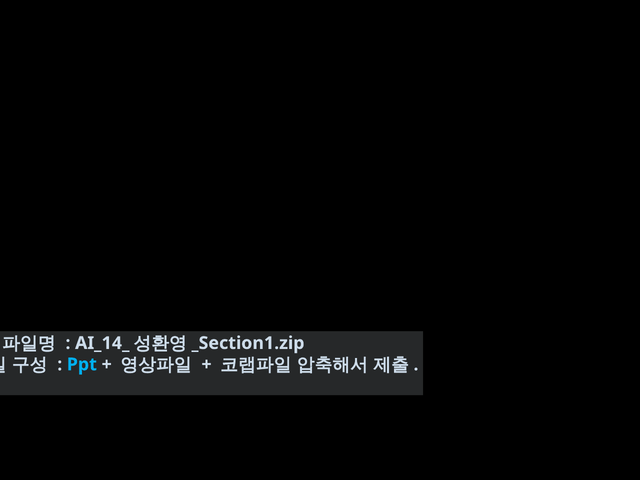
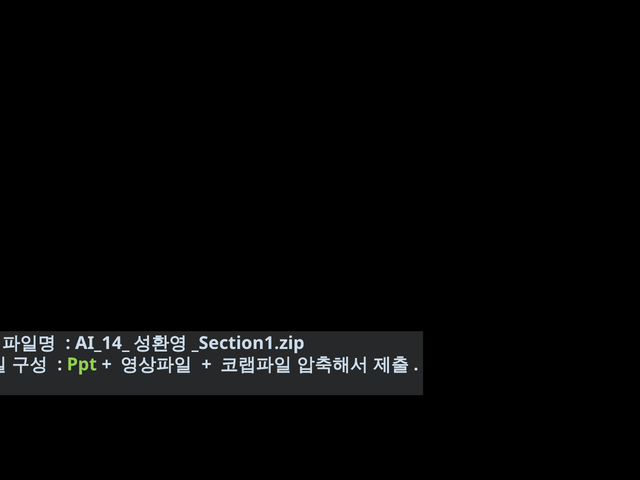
Ppt colour: light blue -> light green
